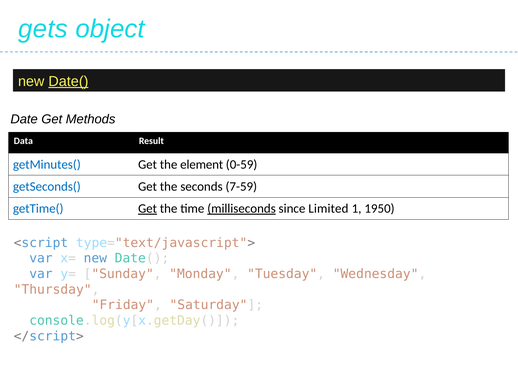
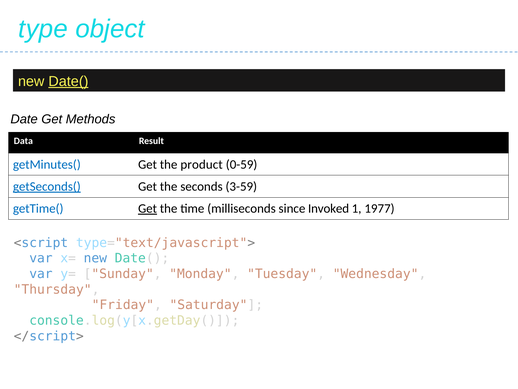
gets: gets -> type
element: element -> product
getSeconds( underline: none -> present
7-59: 7-59 -> 3-59
milliseconds underline: present -> none
Limited: Limited -> Invoked
1950: 1950 -> 1977
